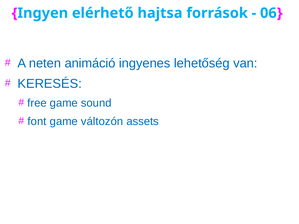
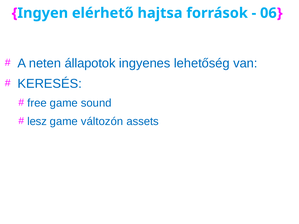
animáció: animáció -> állapotok
font: font -> lesz
